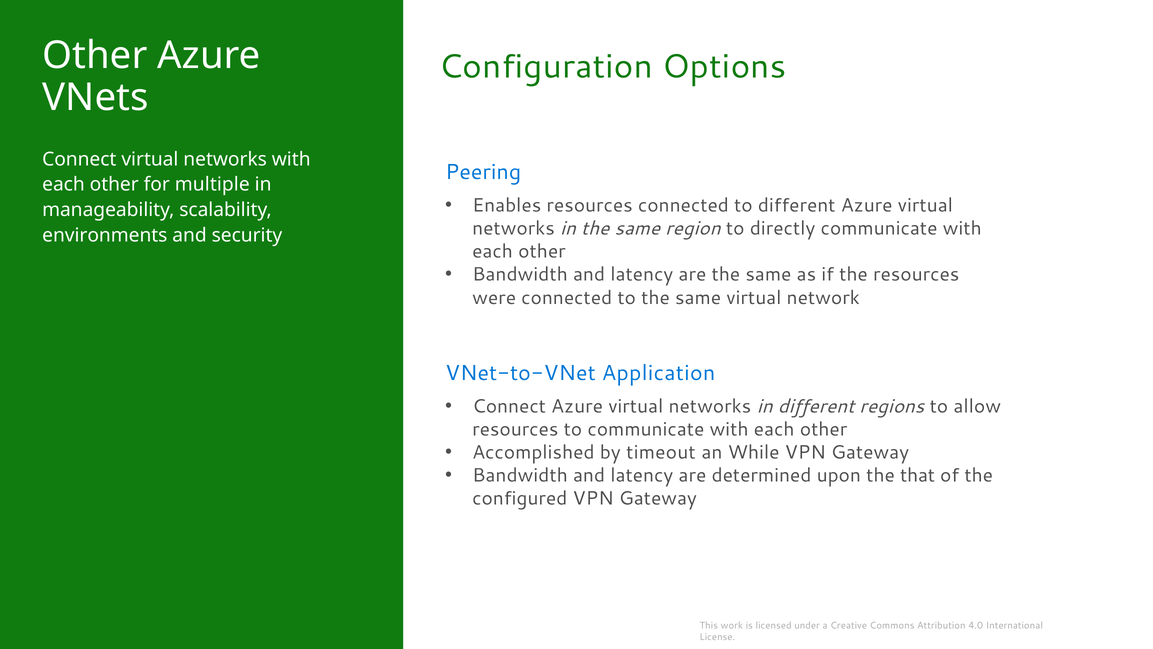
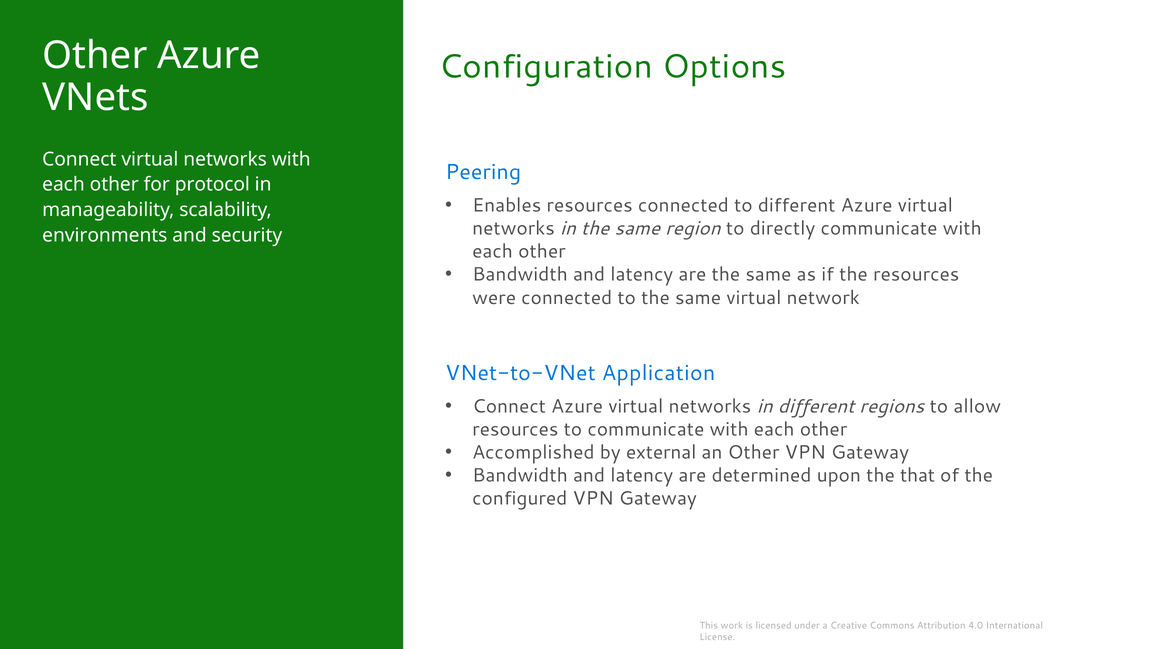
multiple: multiple -> protocol
timeout: timeout -> external
an While: While -> Other
